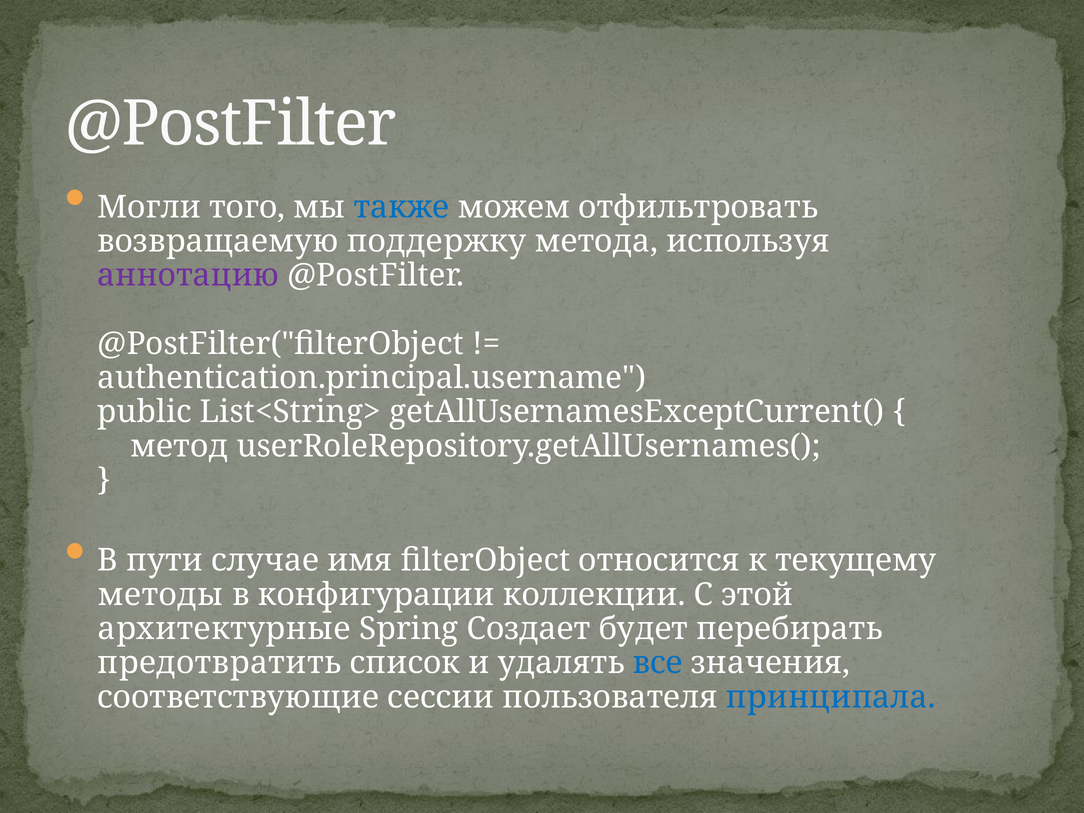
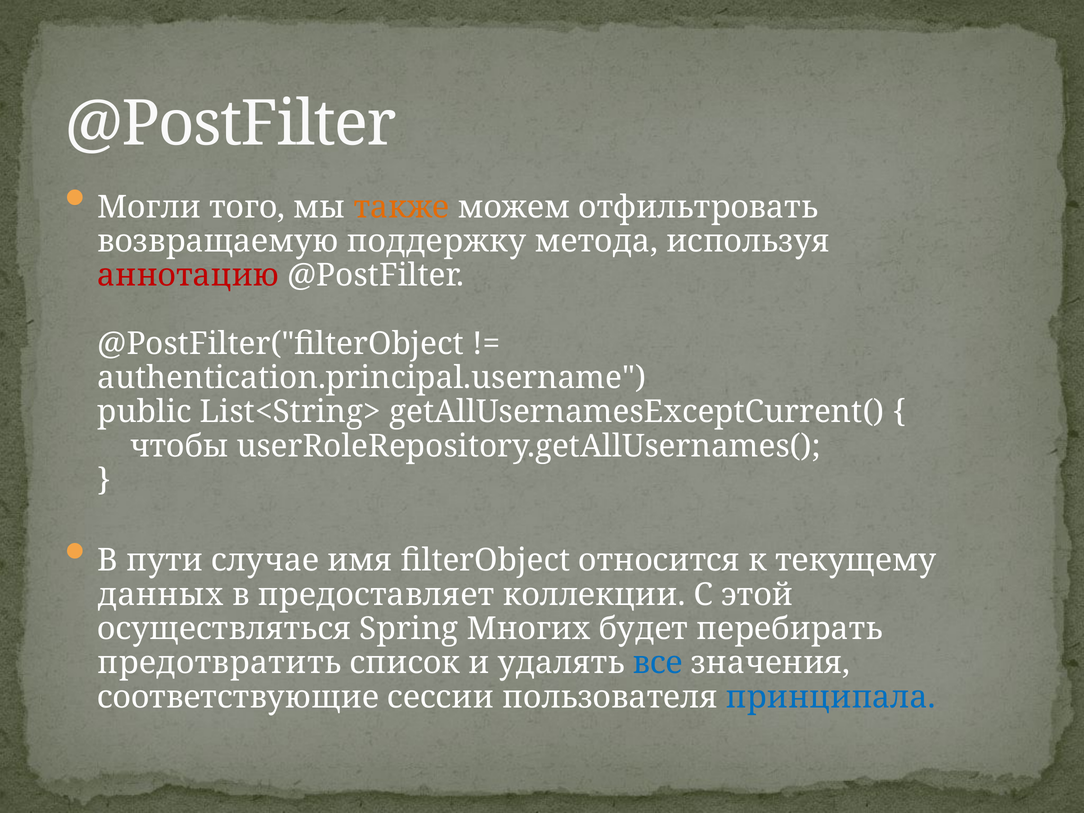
также colour: blue -> orange
аннотацию colour: purple -> red
метод: метод -> чтобы
методы: методы -> данных
конфигурации: конфигурации -> предоставляет
архитектурные: архитектурные -> осуществляться
Создает: Создает -> Многих
